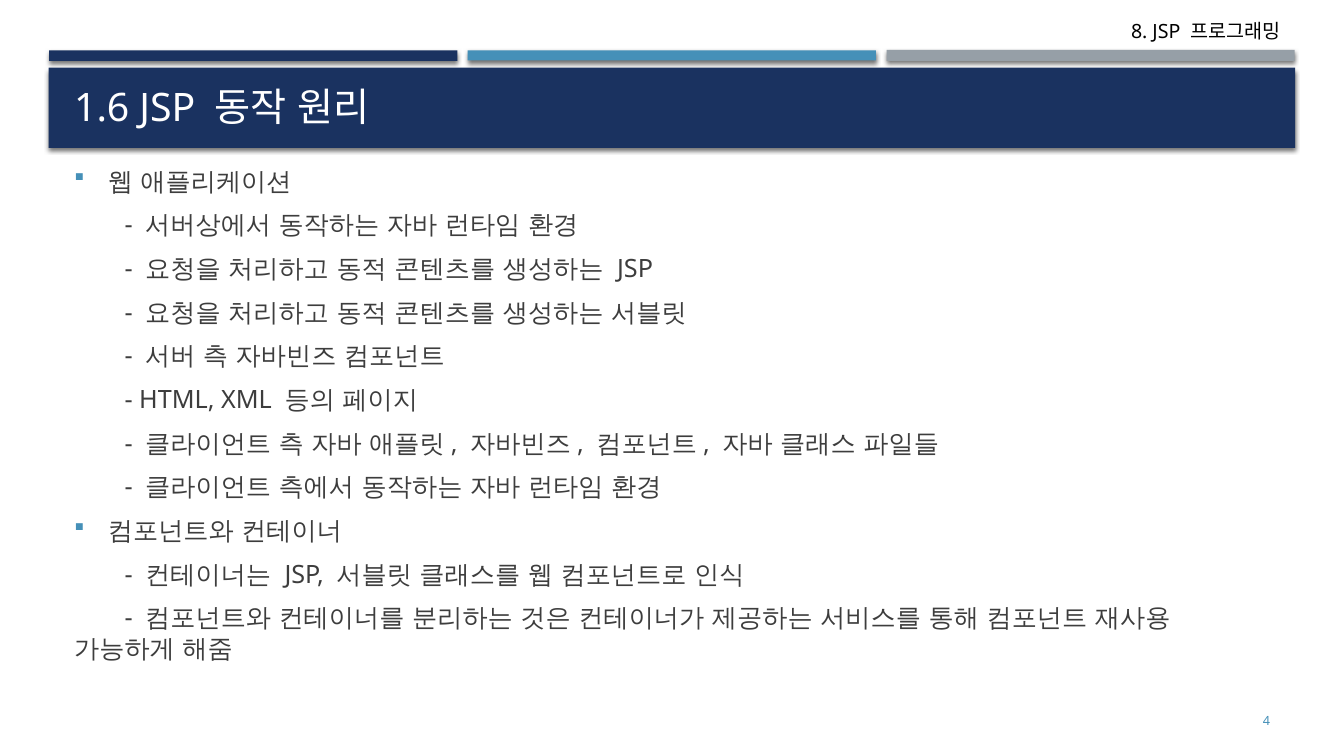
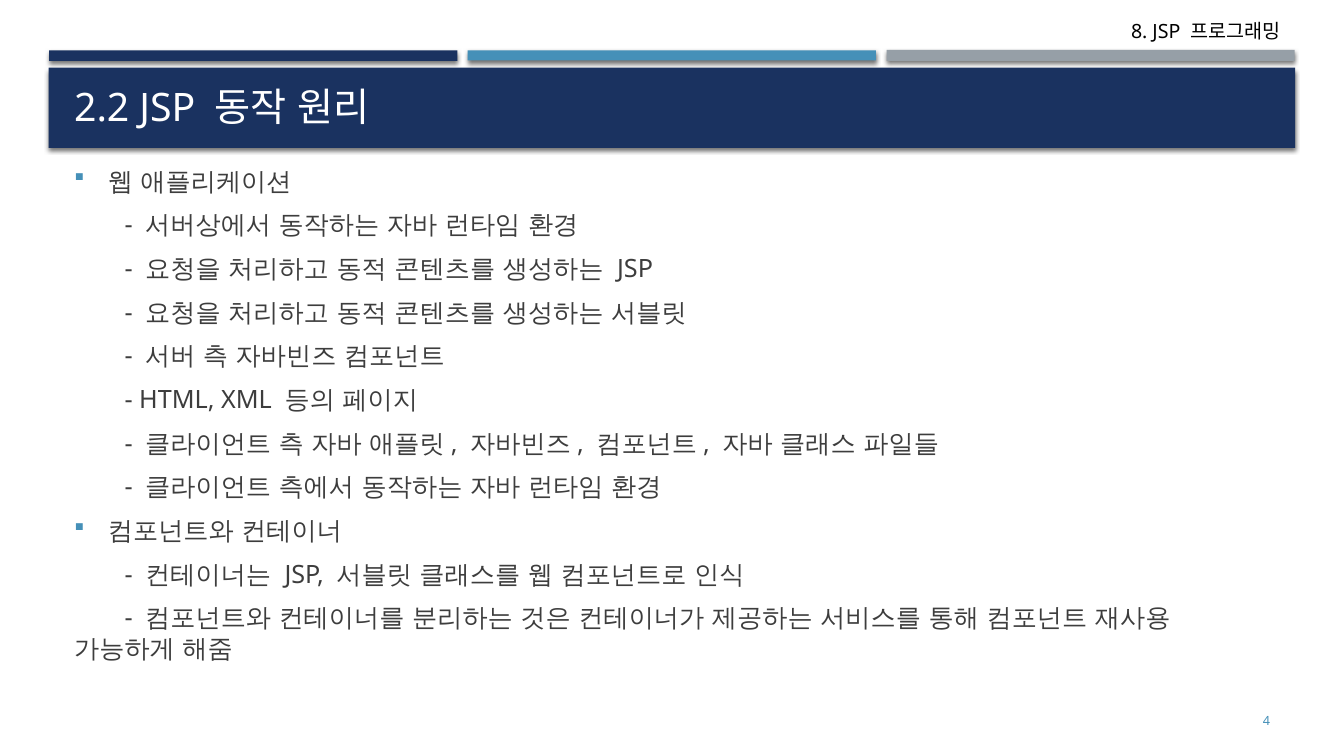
1.6: 1.6 -> 2.2
